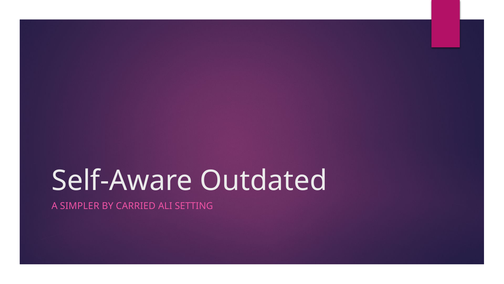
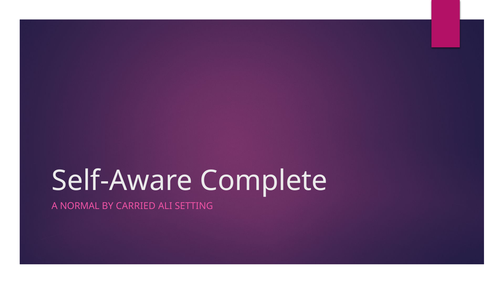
Outdated: Outdated -> Complete
SIMPLER: SIMPLER -> NORMAL
